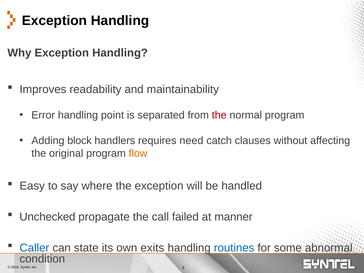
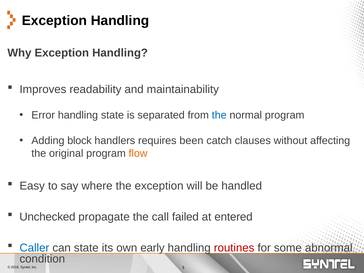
handling point: point -> state
the at (219, 115) colour: red -> blue
need: need -> been
manner: manner -> entered
exits: exits -> early
routines colour: blue -> red
